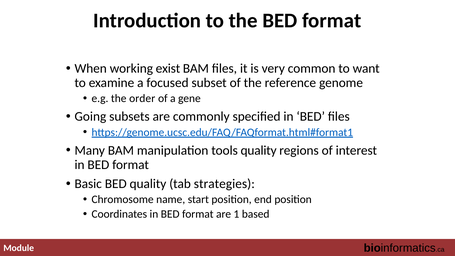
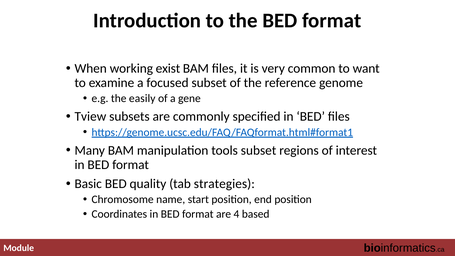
order: order -> easily
Going: Going -> Tview
tools quality: quality -> subset
1: 1 -> 4
